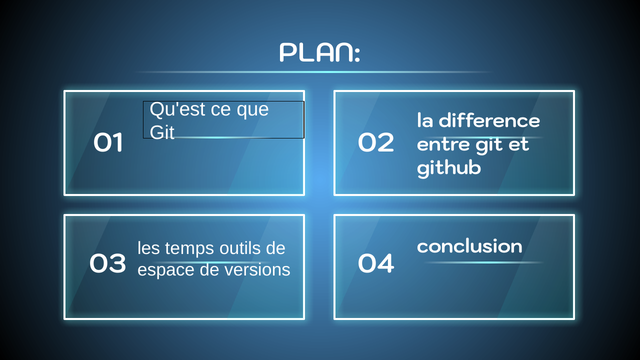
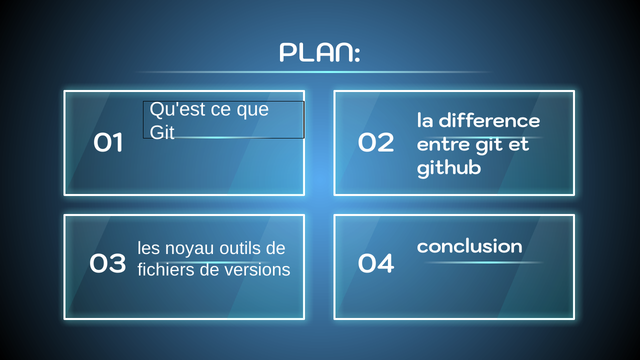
temps: temps -> noyau
espace: espace -> fichiers
